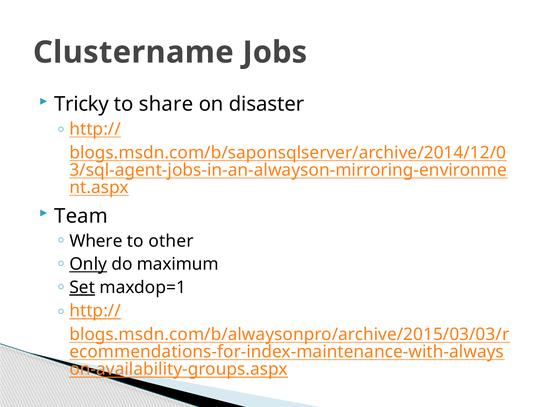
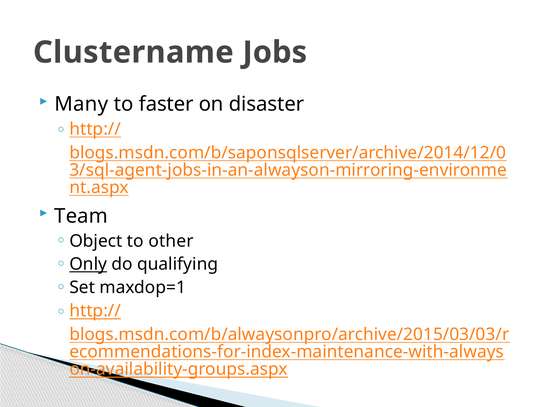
Tricky: Tricky -> Many
share: share -> faster
Where: Where -> Object
maximum: maximum -> qualifying
Set underline: present -> none
